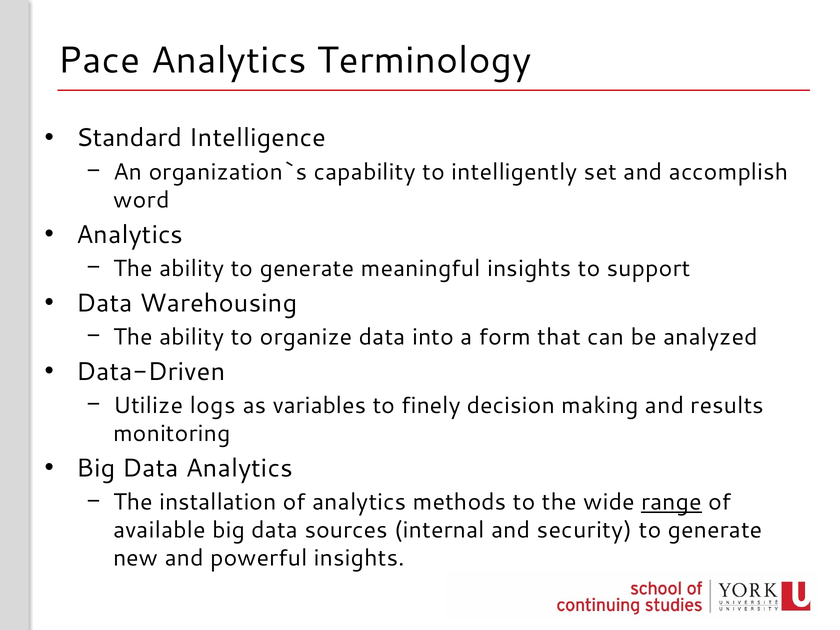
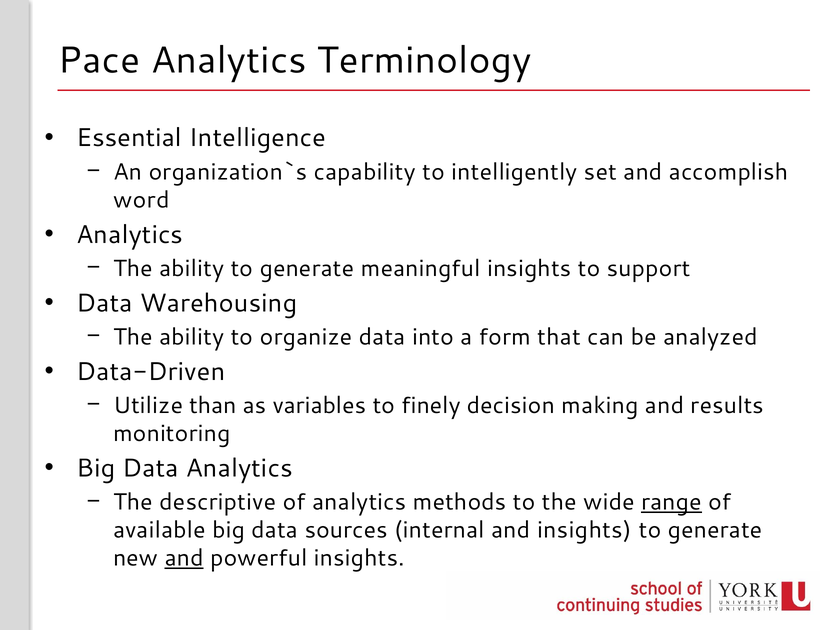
Standard: Standard -> Essential
logs: logs -> than
installation: installation -> descriptive
and security: security -> insights
and at (184, 558) underline: none -> present
